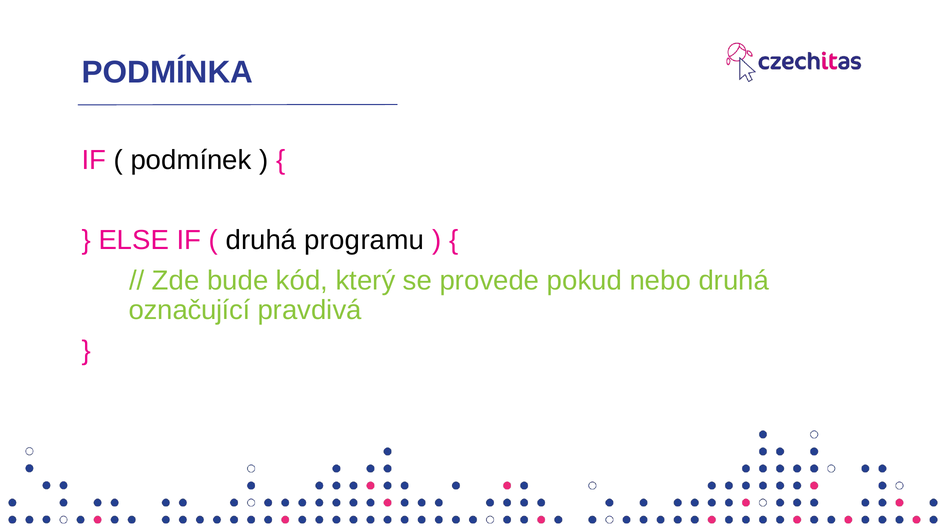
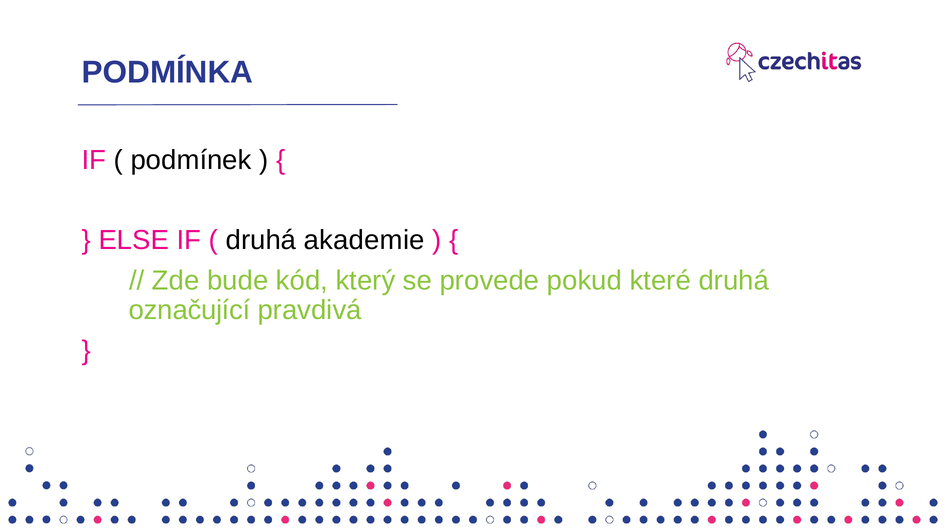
programu: programu -> akademie
nebo: nebo -> které
